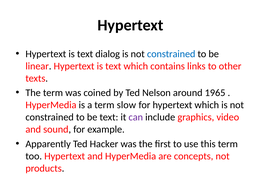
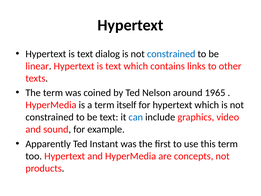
slow: slow -> itself
can colour: purple -> blue
Hacker: Hacker -> Instant
